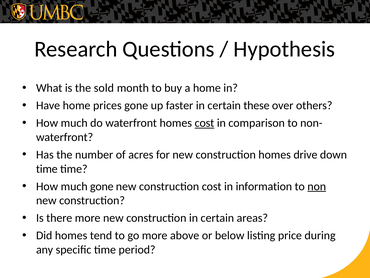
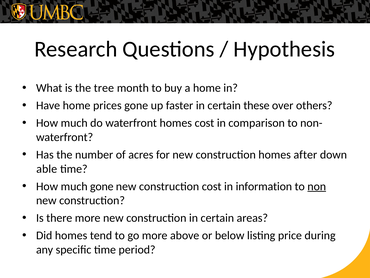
sold: sold -> tree
cost at (204, 123) underline: present -> none
drive: drive -> after
time at (47, 169): time -> able
